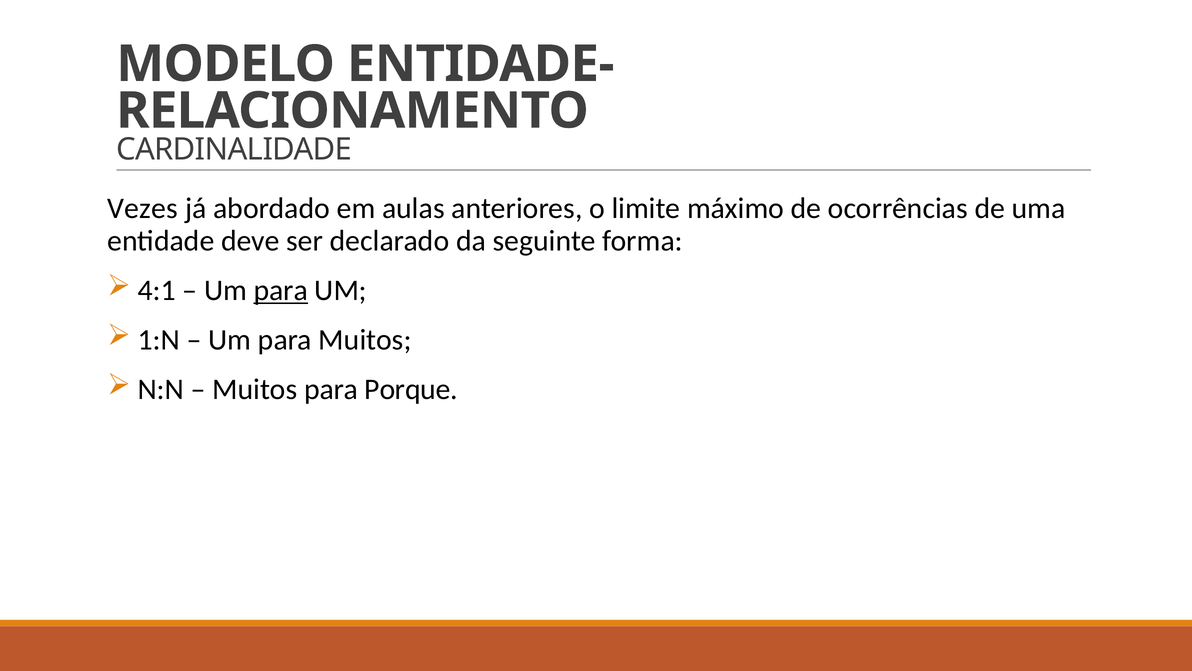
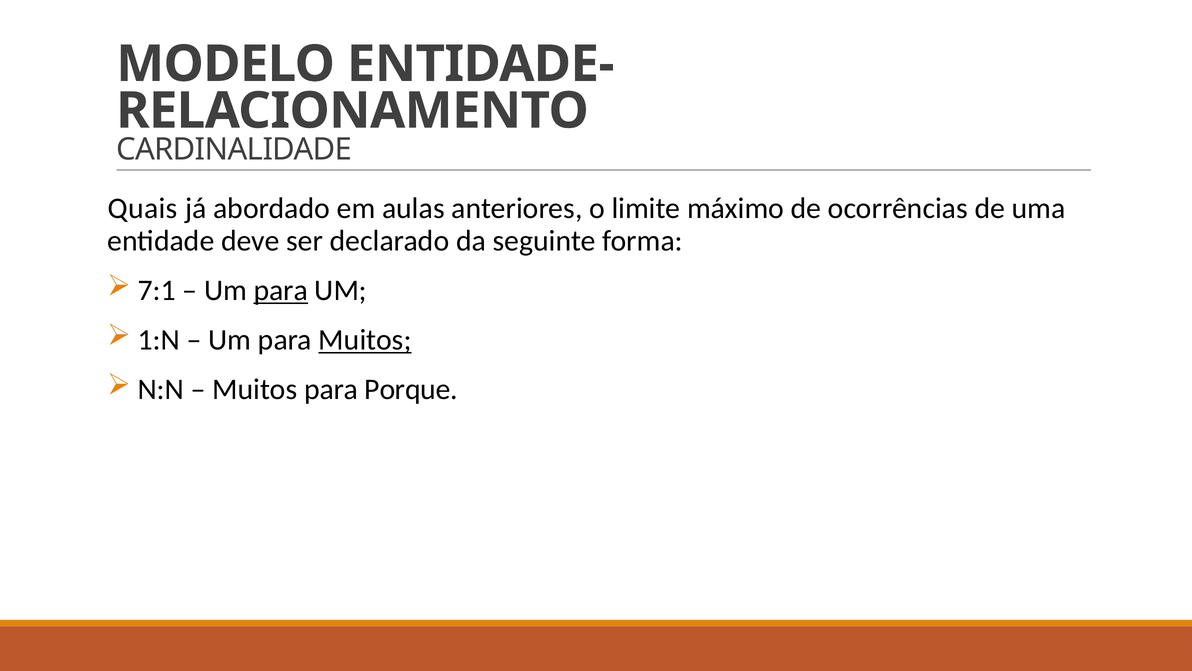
Vezes: Vezes -> Quais
4:1: 4:1 -> 7:1
Muitos at (365, 340) underline: none -> present
